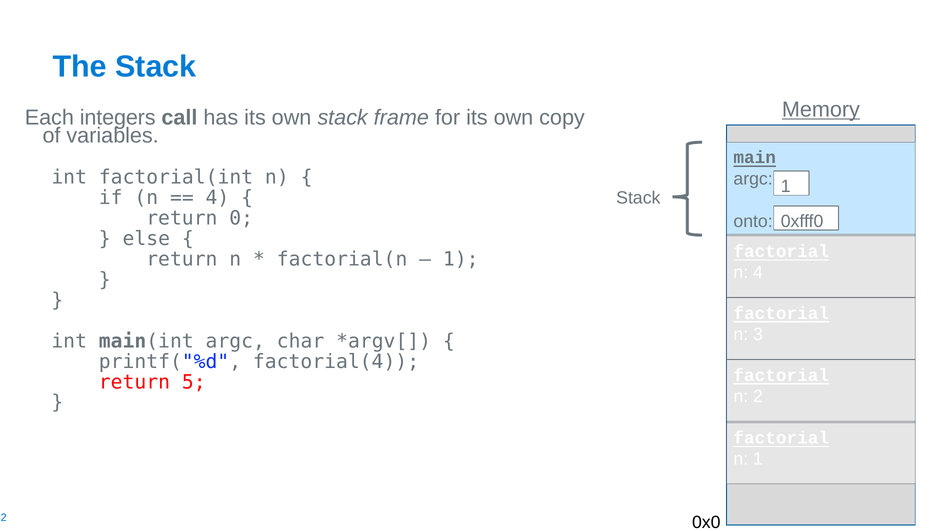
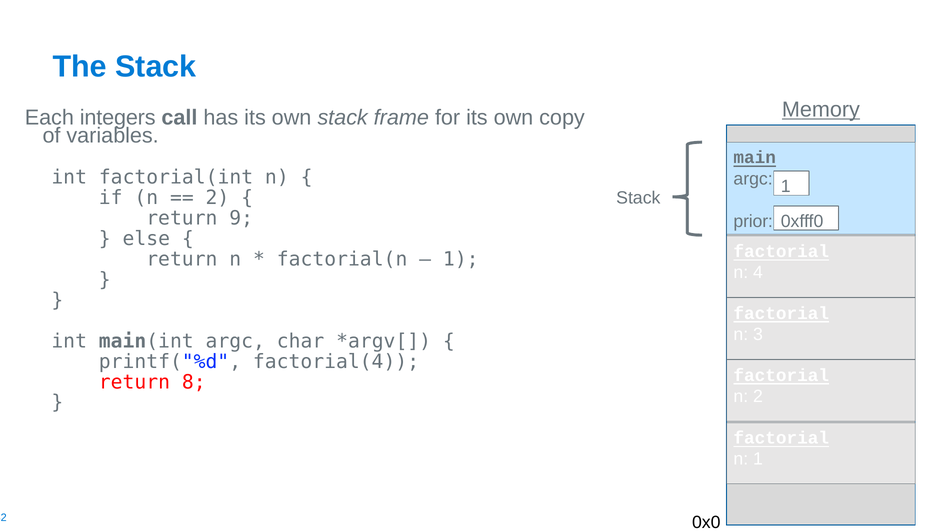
4 at (217, 198): 4 -> 2
0: 0 -> 9
onto: onto -> prior
5: 5 -> 8
